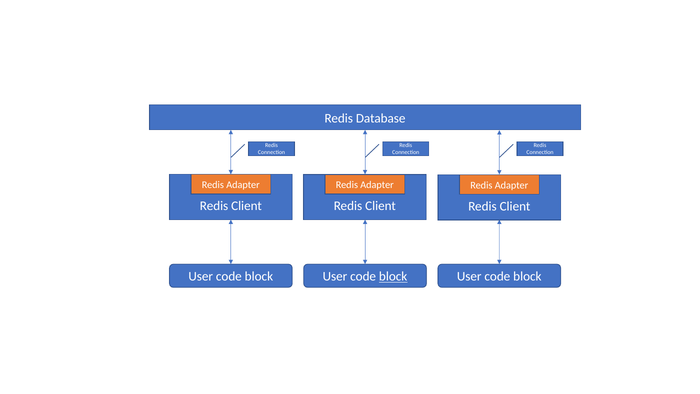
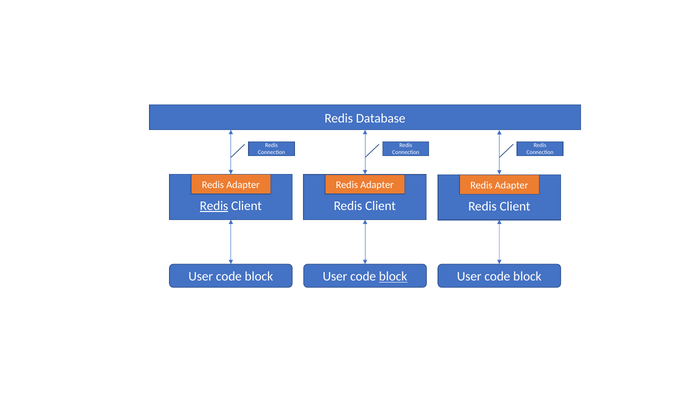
Redis at (214, 206) underline: none -> present
